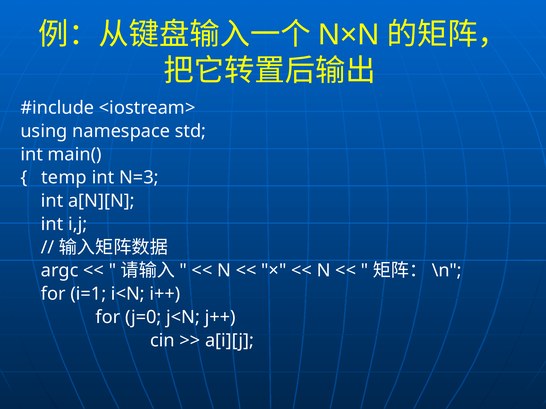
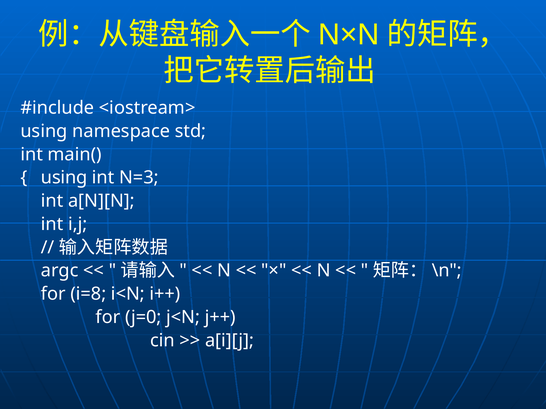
temp at (64, 178): temp -> using
i=1: i=1 -> i=8
